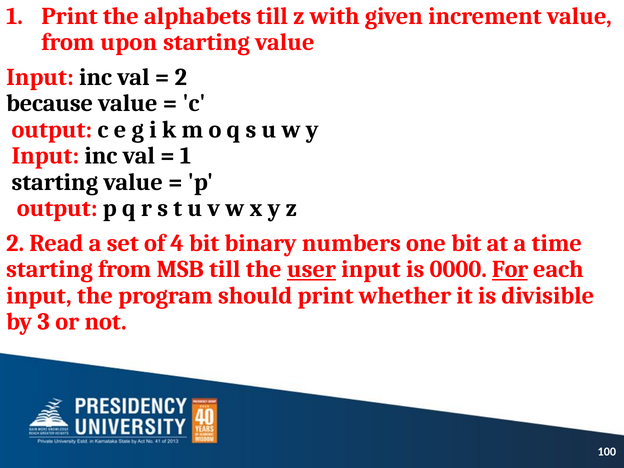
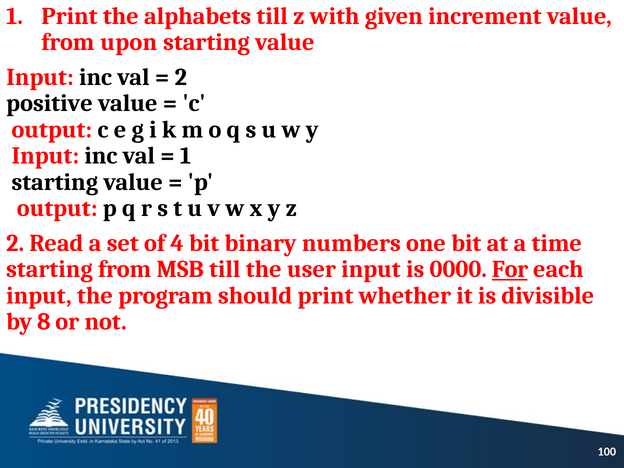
because: because -> positive
user underline: present -> none
3: 3 -> 8
